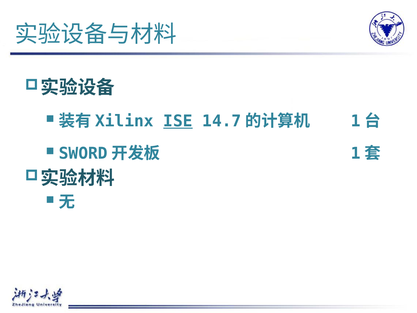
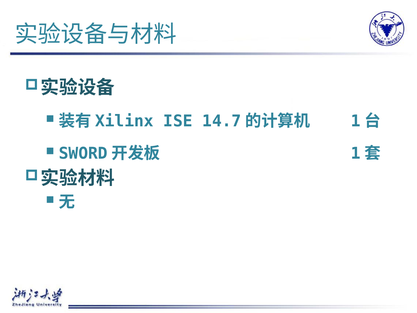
ISE underline: present -> none
